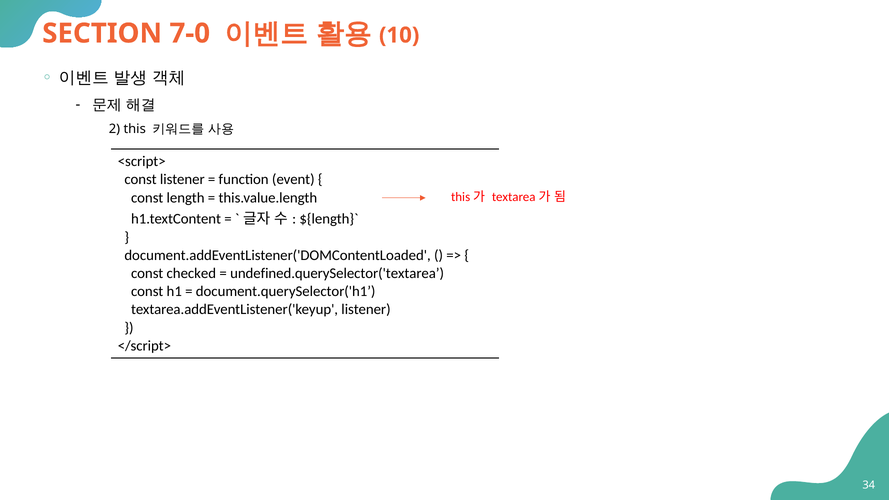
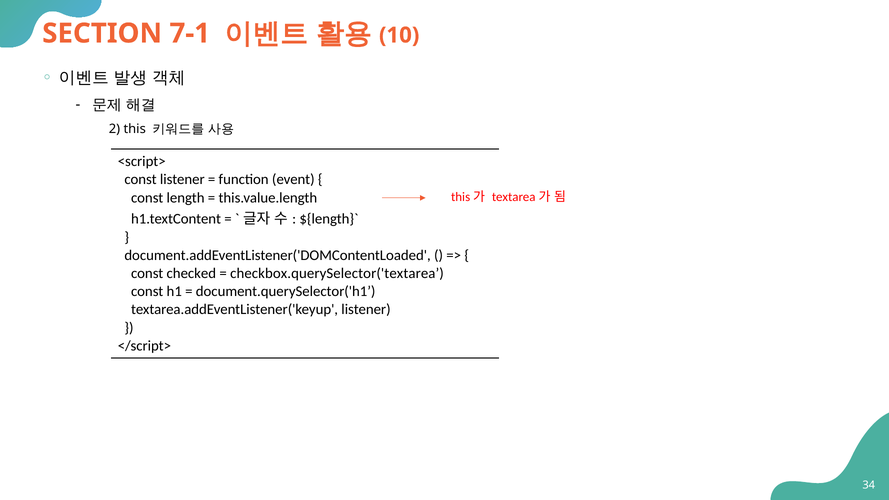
7-0: 7-0 -> 7-1
undefined.querySelector('textarea: undefined.querySelector('textarea -> checkbox.querySelector('textarea
